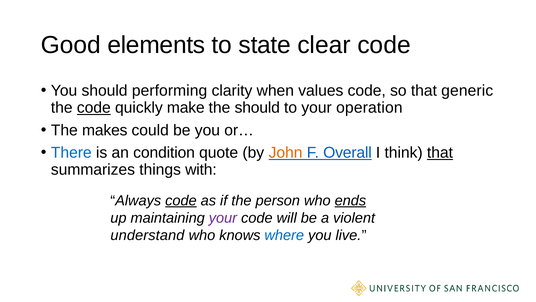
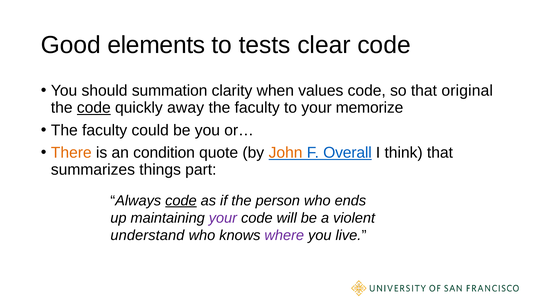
state: state -> tests
performing: performing -> summation
generic: generic -> original
make: make -> away
should at (257, 108): should -> faculty
operation: operation -> memorize
makes at (105, 130): makes -> faculty
There colour: blue -> orange
that at (440, 152) underline: present -> none
with: with -> part
ends underline: present -> none
where colour: blue -> purple
